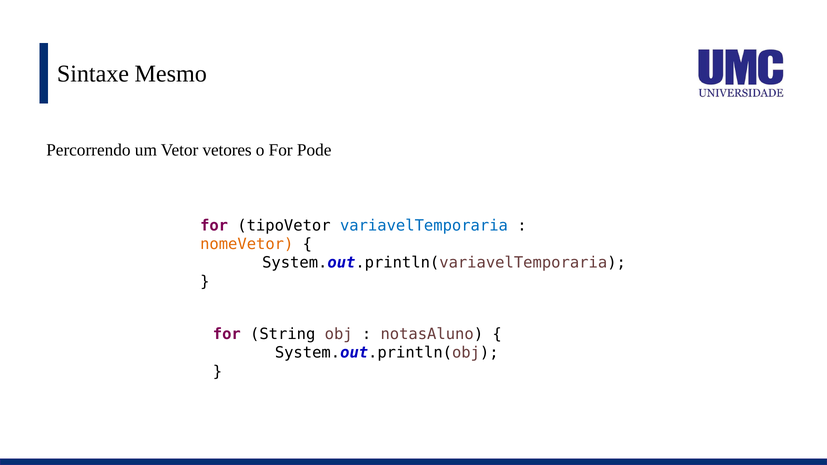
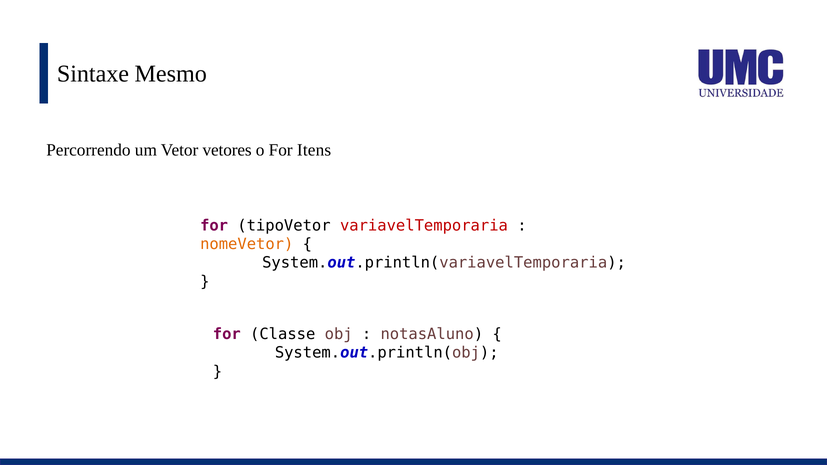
Pode: Pode -> Itens
variavelTemporaria colour: blue -> red
String: String -> Classe
